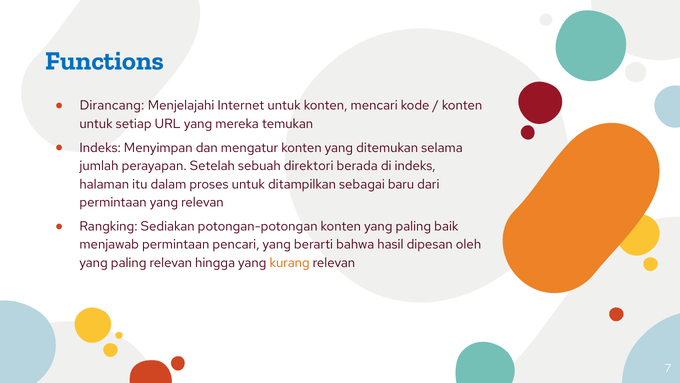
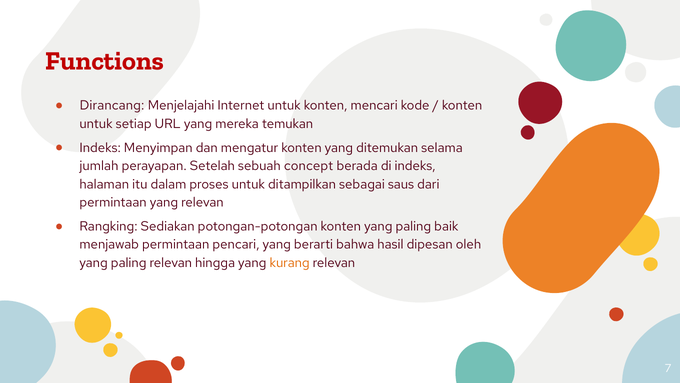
Functions colour: blue -> red
direktori: direktori -> concept
baru: baru -> saus
